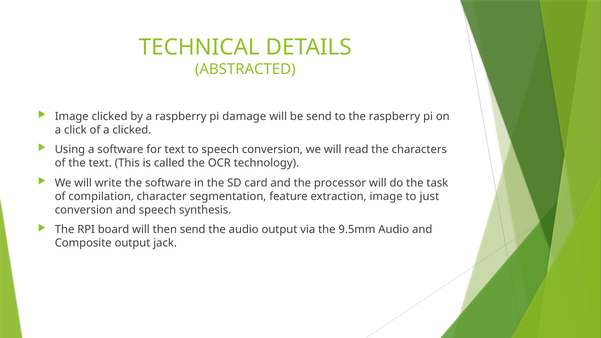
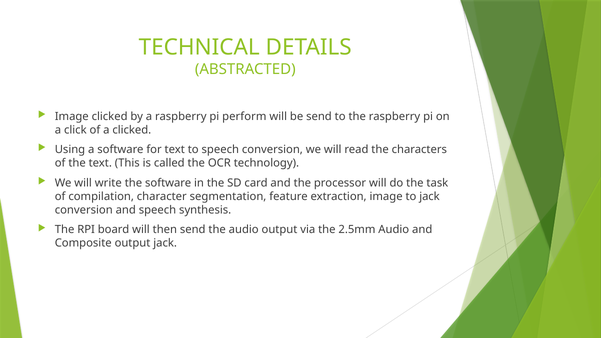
damage: damage -> perform
to just: just -> jack
9.5mm: 9.5mm -> 2.5mm
